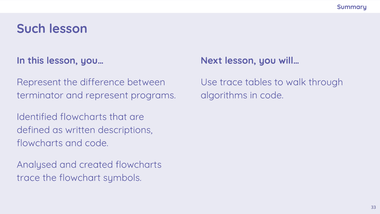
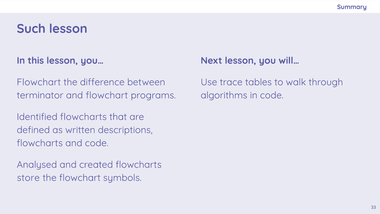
Represent at (39, 82): Represent -> Flowchart
and represent: represent -> flowchart
trace at (28, 178): trace -> store
